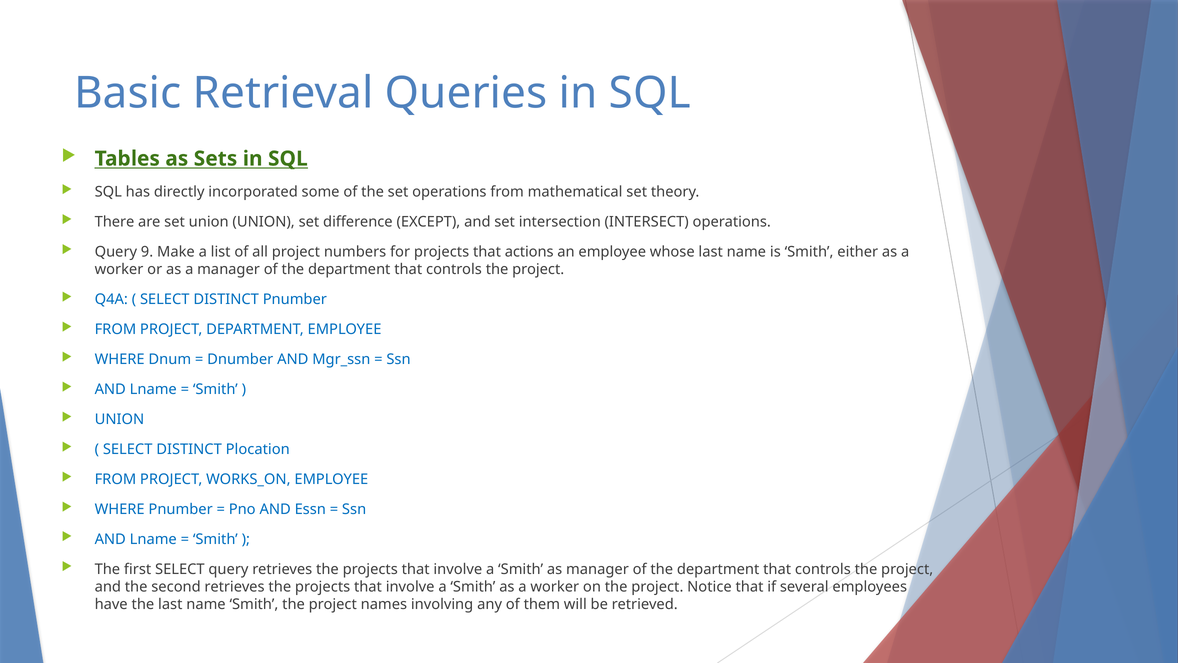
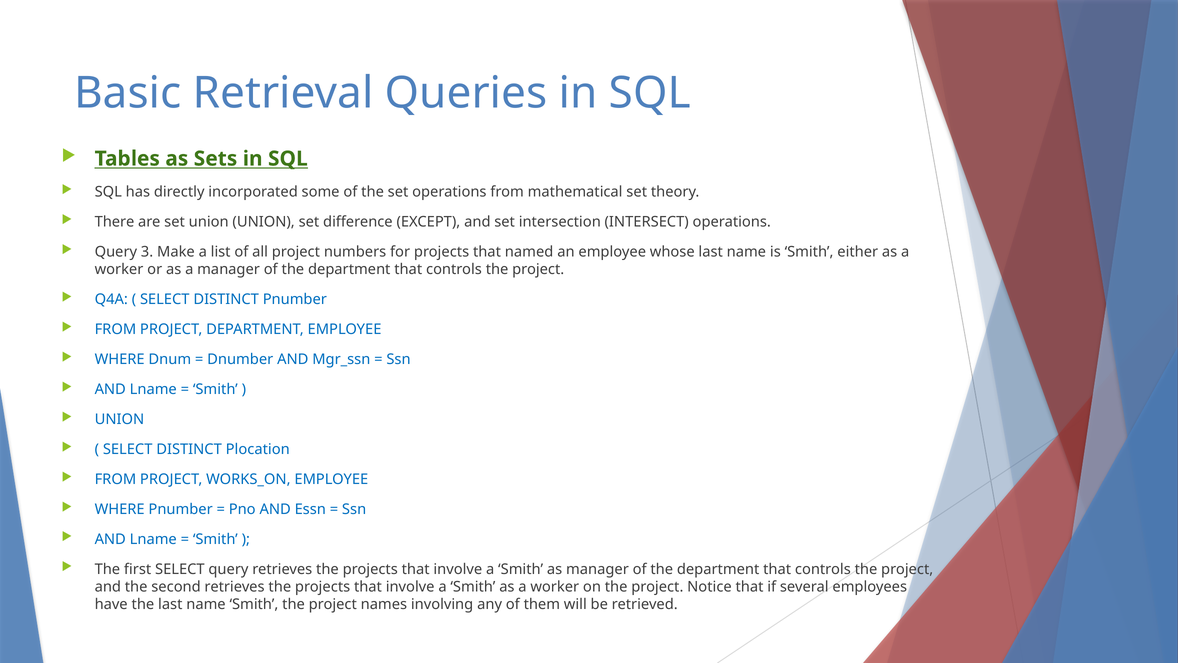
9: 9 -> 3
actions: actions -> named
